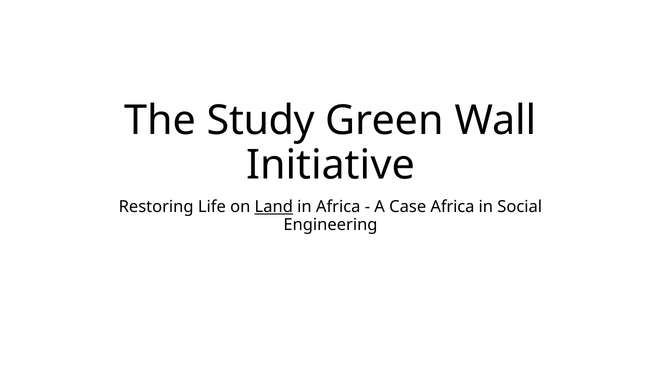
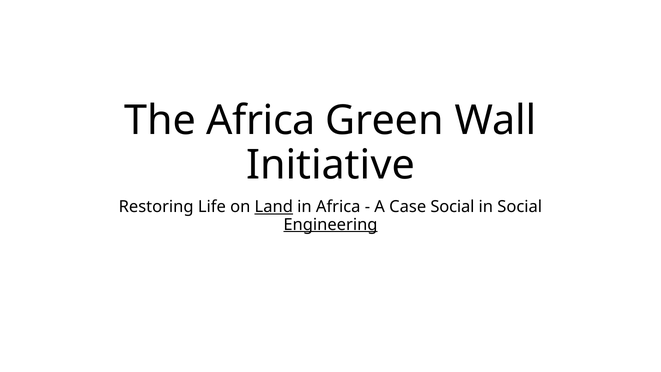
The Study: Study -> Africa
Case Africa: Africa -> Social
Engineering underline: none -> present
